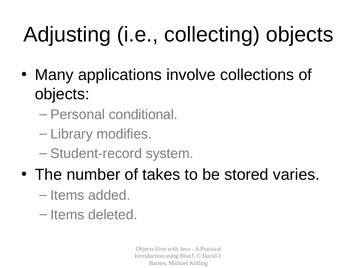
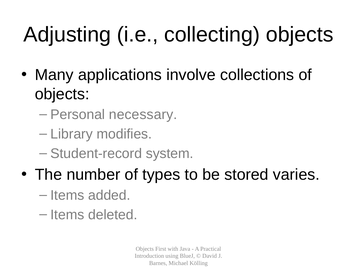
conditional: conditional -> necessary
takes: takes -> types
